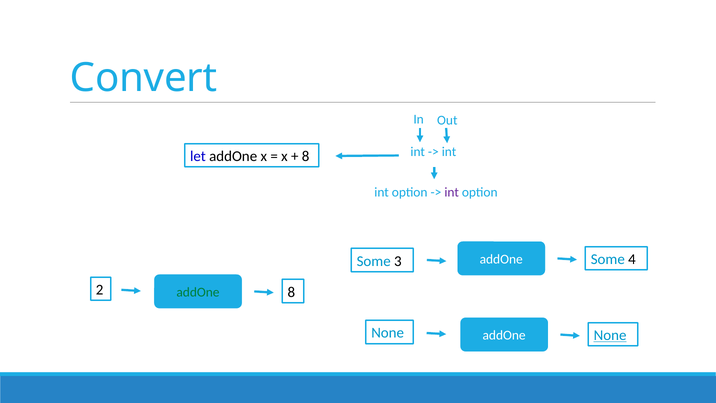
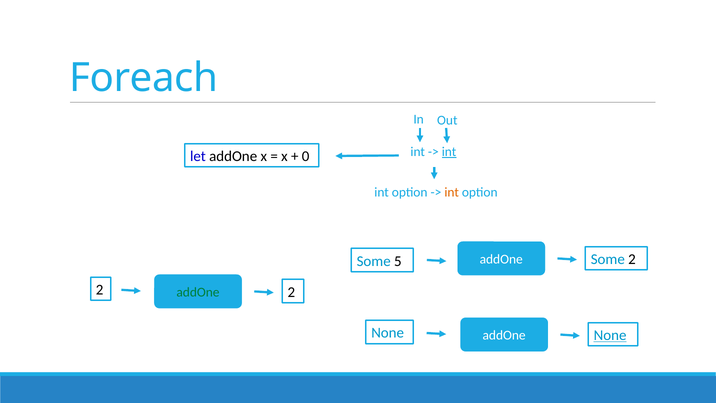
Convert: Convert -> Foreach
int at (449, 152) underline: none -> present
8 at (306, 156): 8 -> 0
int at (452, 192) colour: purple -> orange
3: 3 -> 5
Some 4: 4 -> 2
2 8: 8 -> 2
